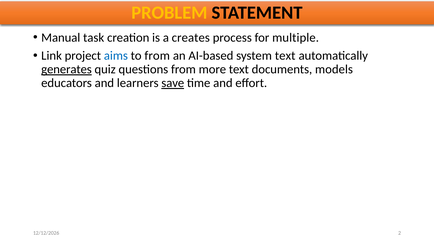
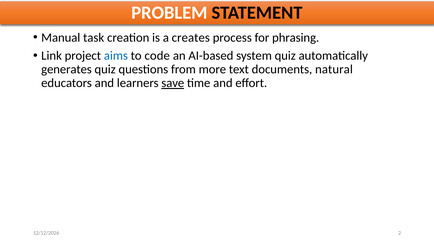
PROBLEM colour: yellow -> white
multiple: multiple -> phrasing
to from: from -> code
system text: text -> quiz
generates underline: present -> none
models: models -> natural
